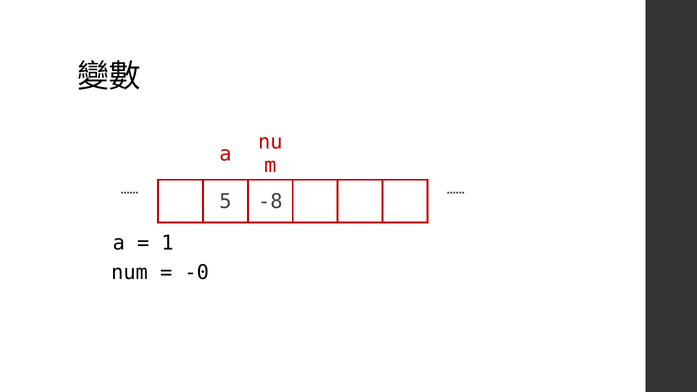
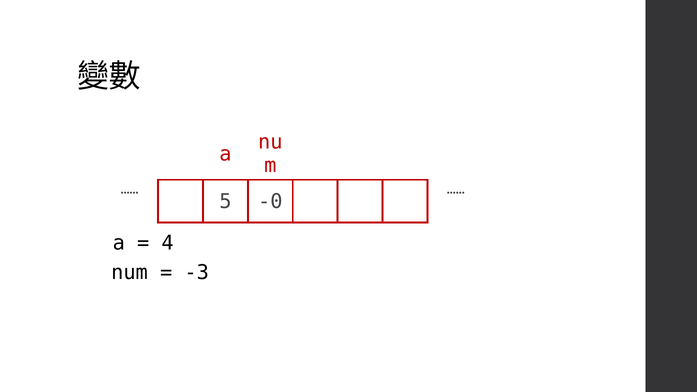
-8: -8 -> -0
1: 1 -> 4
-0: -0 -> -3
